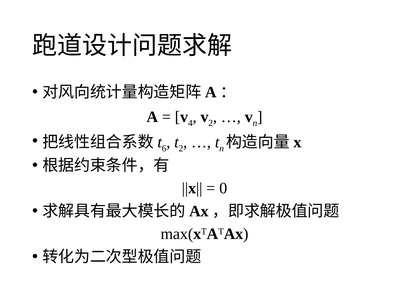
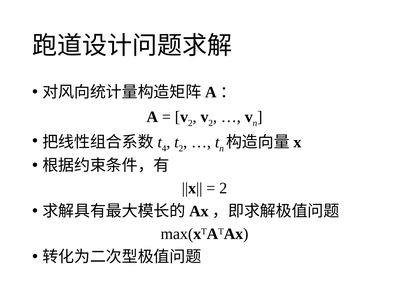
4 at (190, 123): 4 -> 2
6: 6 -> 4
0 at (223, 188): 0 -> 2
